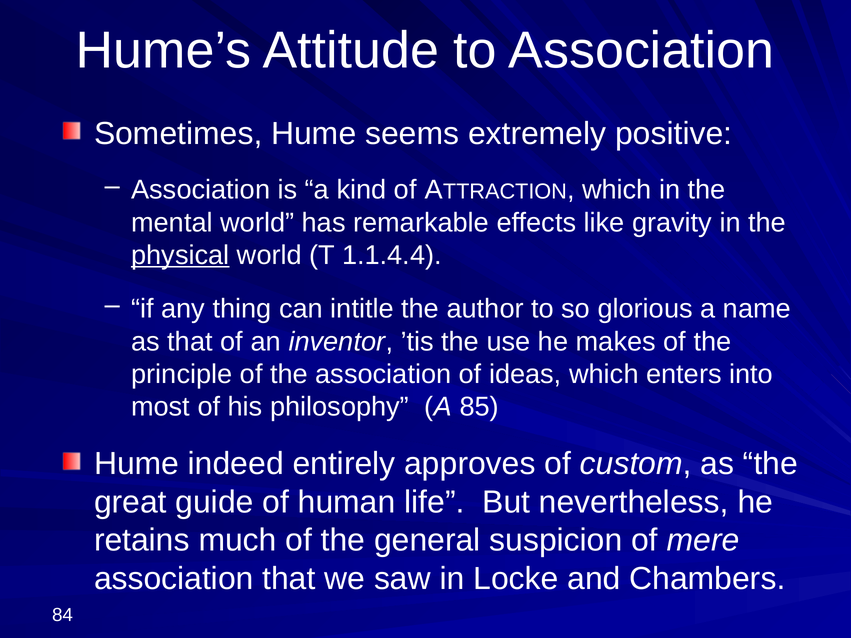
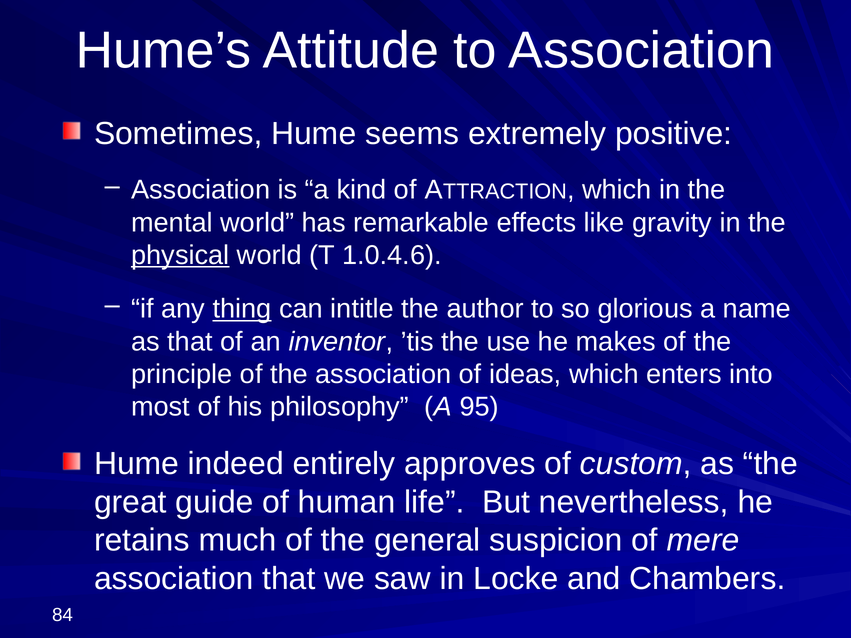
1.1.4.4: 1.1.4.4 -> 1.0.4.6
thing underline: none -> present
85: 85 -> 95
